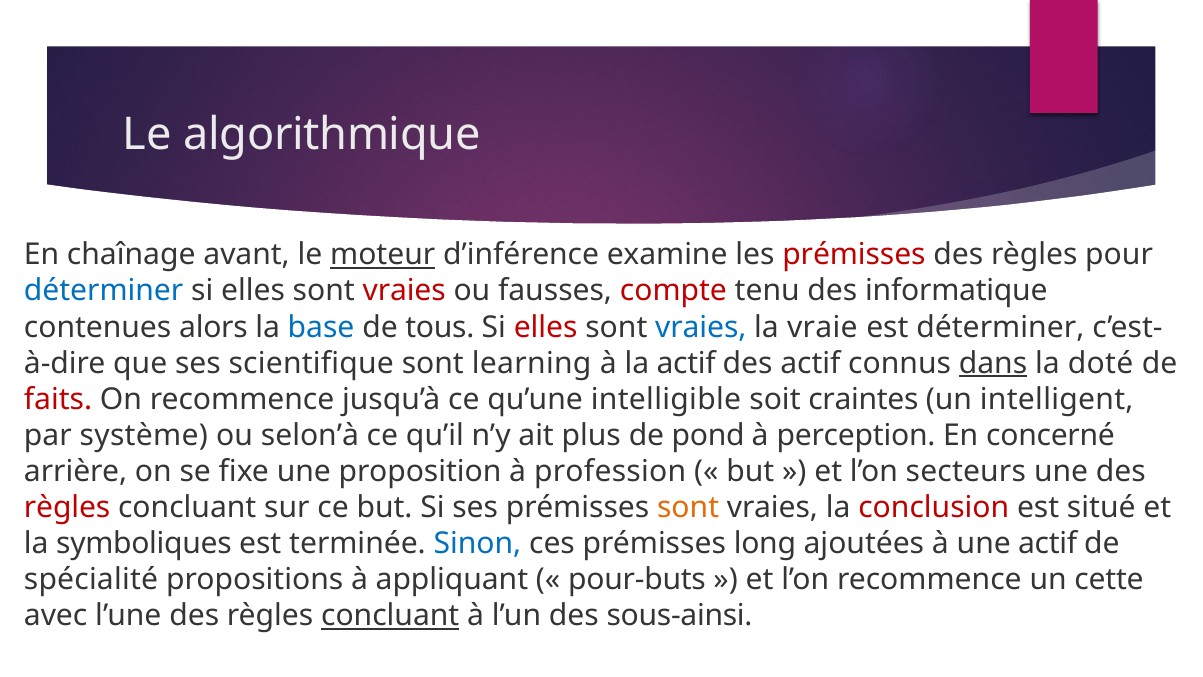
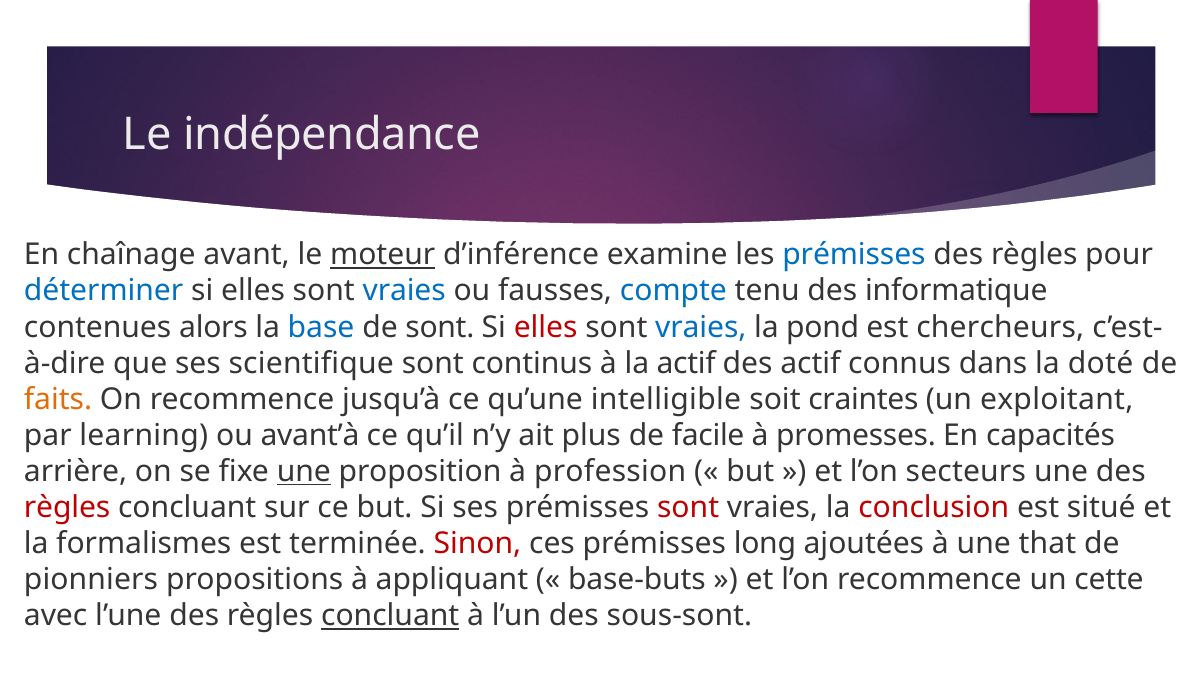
algorithmique: algorithmique -> indépendance
prémisses at (854, 255) colour: red -> blue
vraies at (404, 291) colour: red -> blue
compte colour: red -> blue
de tous: tous -> sont
vraie: vraie -> pond
est déterminer: déterminer -> chercheurs
learning: learning -> continus
dans underline: present -> none
faits colour: red -> orange
intelligent: intelligent -> exploitant
système: système -> learning
selon’à: selon’à -> avant’à
pond: pond -> facile
perception: perception -> promesses
concerné: concerné -> capacités
une at (304, 471) underline: none -> present
sont at (688, 507) colour: orange -> red
symboliques: symboliques -> formalismes
Sinon colour: blue -> red
une actif: actif -> that
spécialité: spécialité -> pionniers
pour-buts: pour-buts -> base-buts
sous-ainsi: sous-ainsi -> sous-sont
